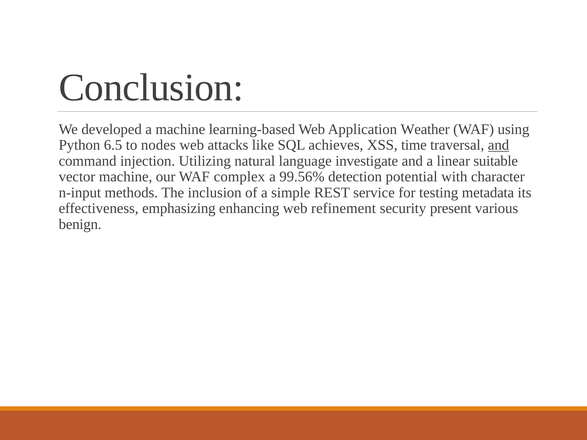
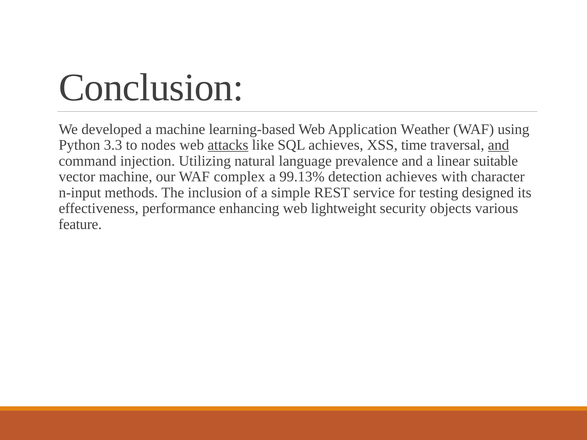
6.5: 6.5 -> 3.3
attacks underline: none -> present
investigate: investigate -> prevalence
99.56%: 99.56% -> 99.13%
detection potential: potential -> achieves
metadata: metadata -> designed
emphasizing: emphasizing -> performance
refinement: refinement -> lightweight
present: present -> objects
benign: benign -> feature
